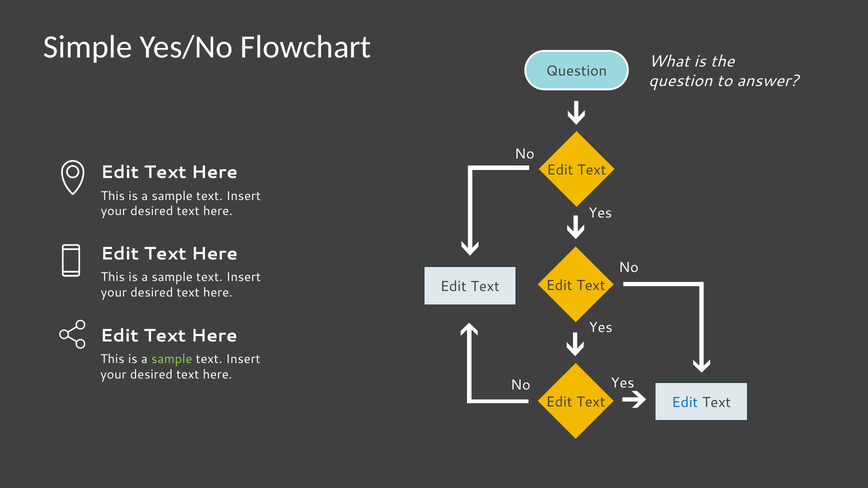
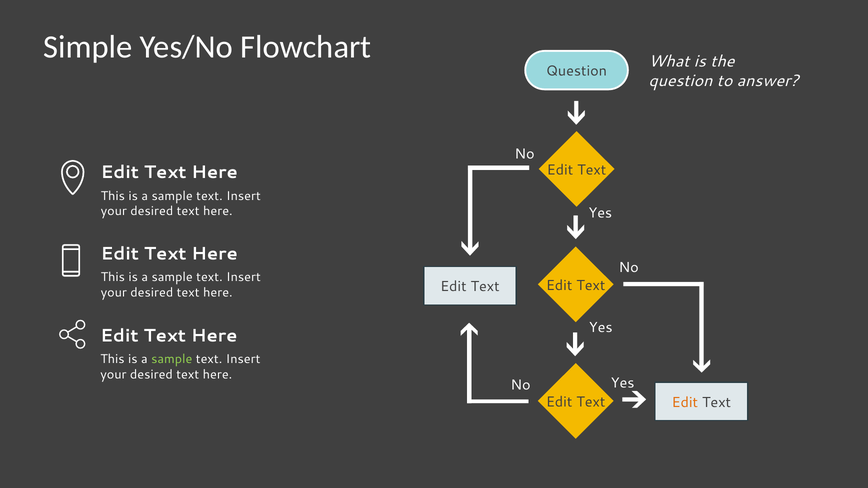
Edit at (685, 403) colour: blue -> orange
